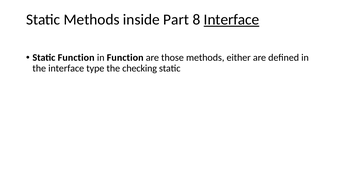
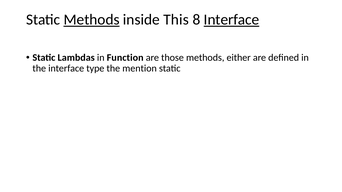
Methods at (92, 20) underline: none -> present
Part: Part -> This
Static Function: Function -> Lambdas
checking: checking -> mention
